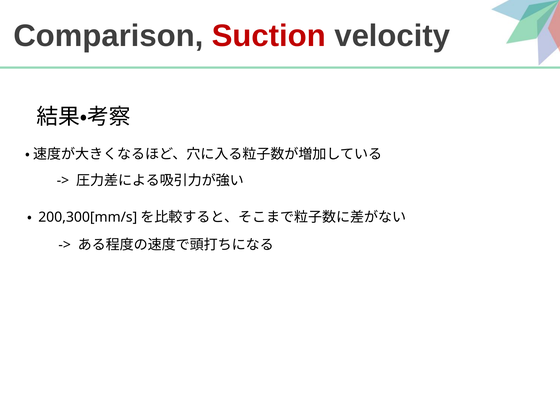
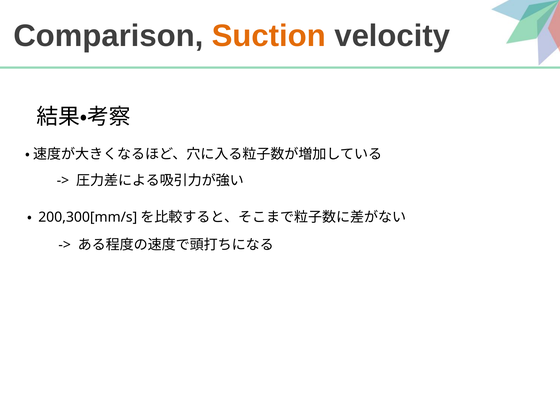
Suction colour: red -> orange
